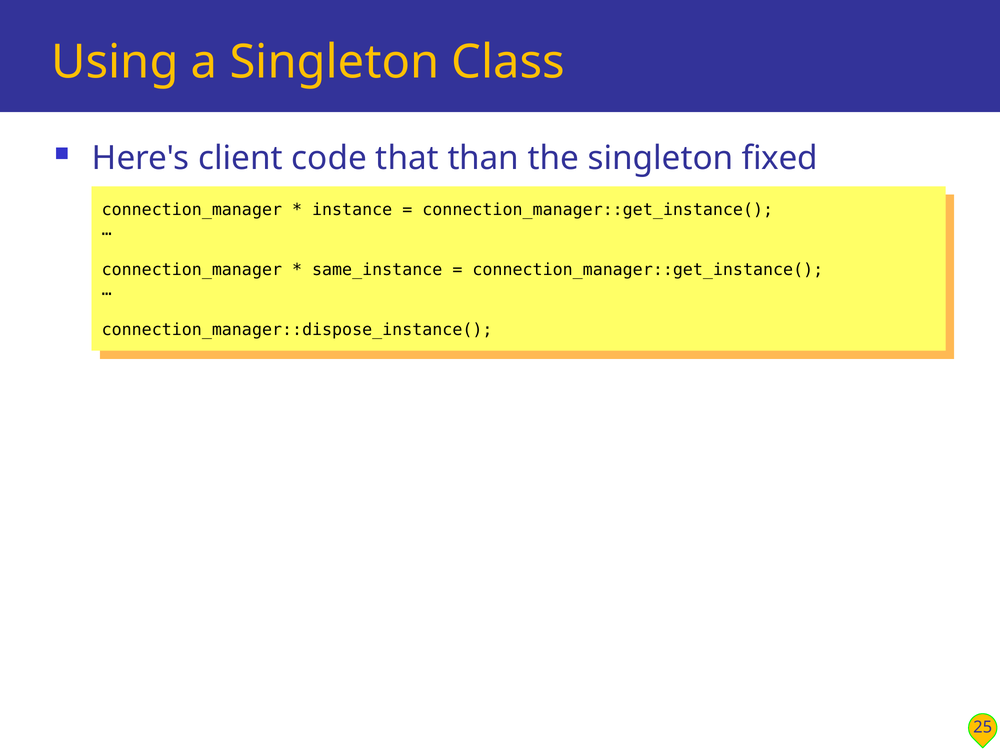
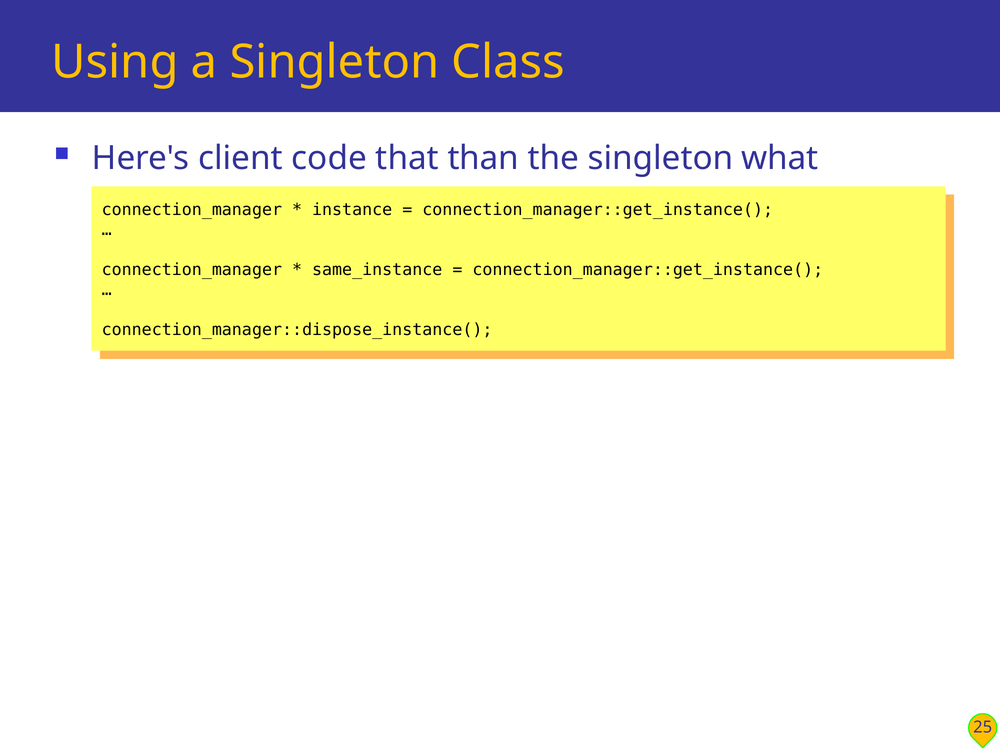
fixed: fixed -> what
